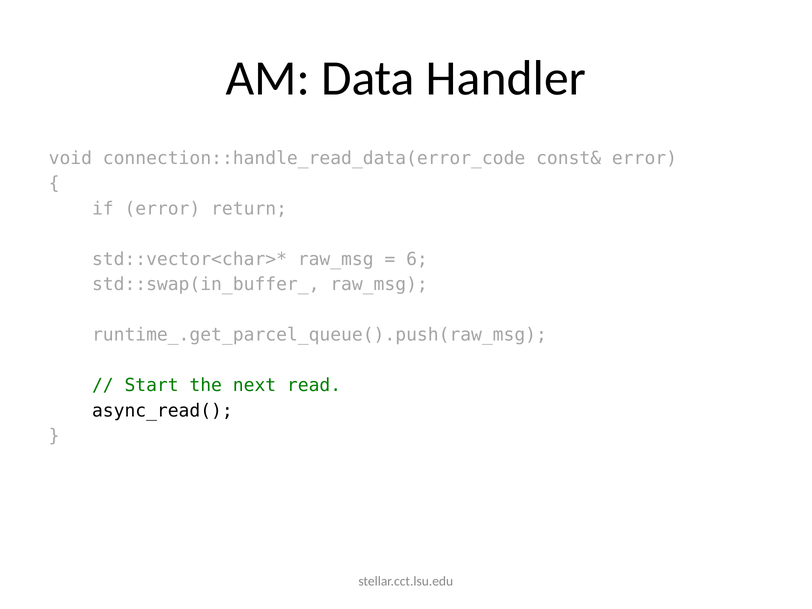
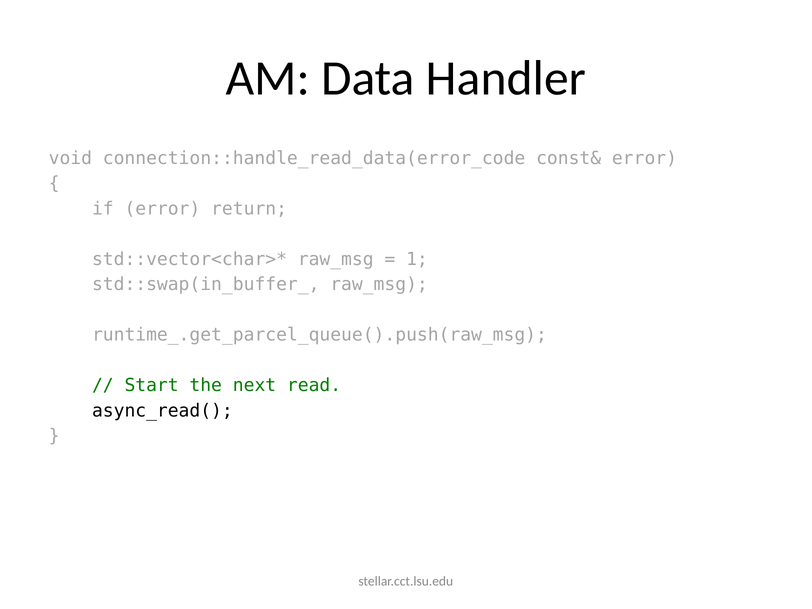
6: 6 -> 1
